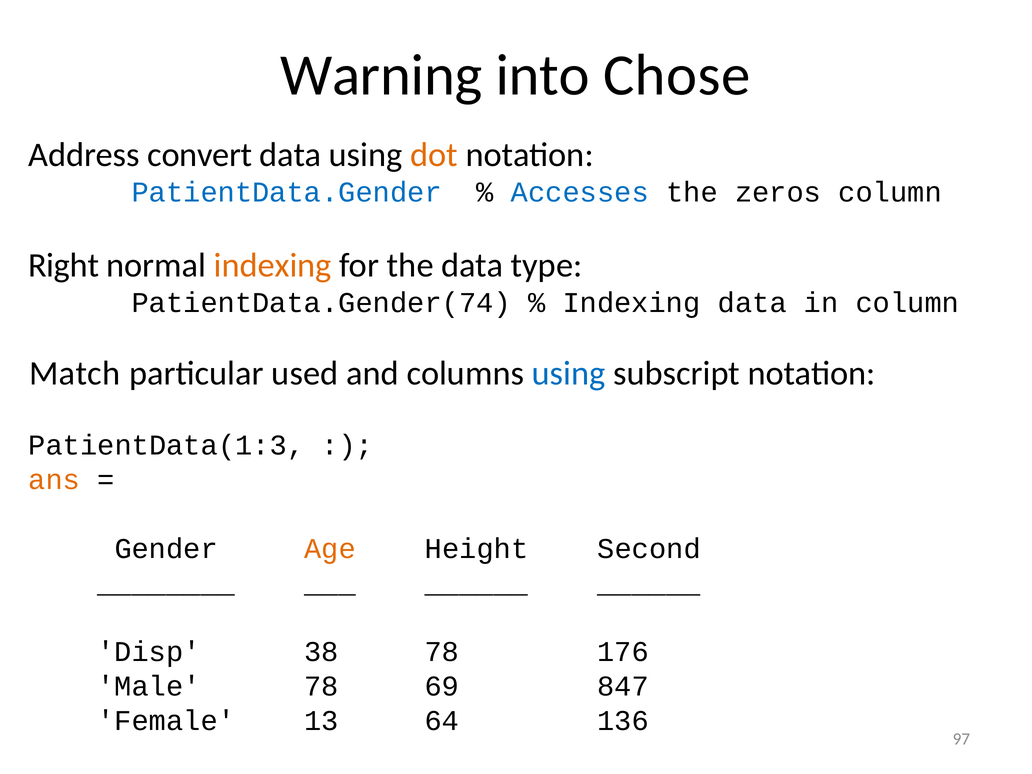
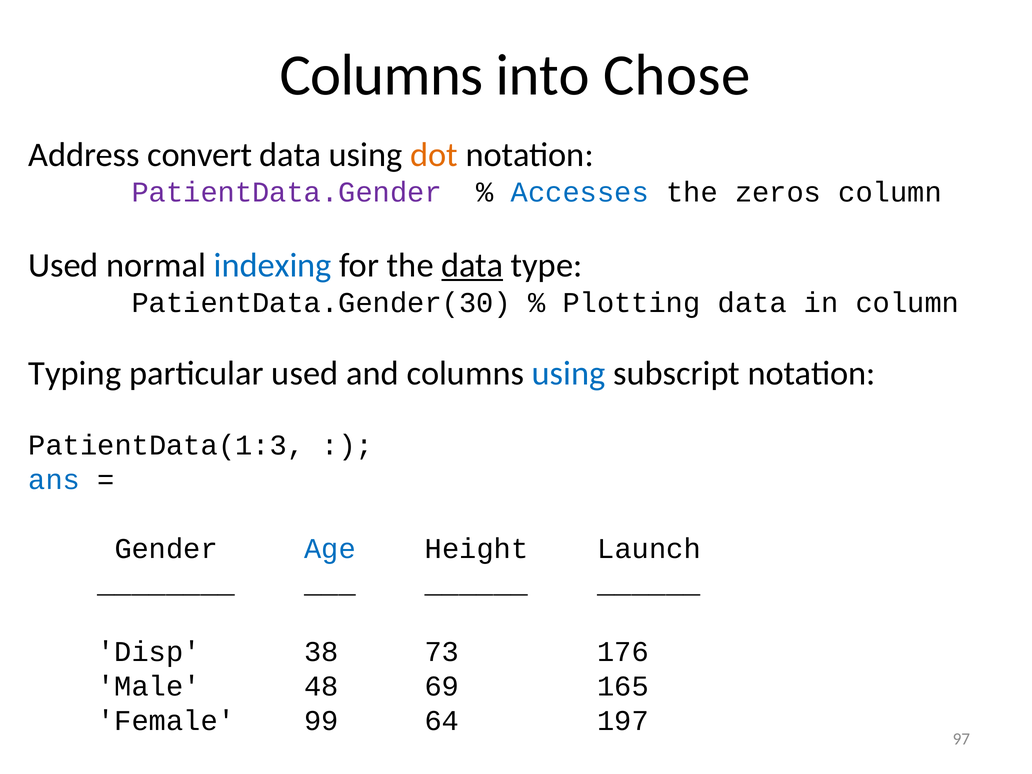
Warning at (381, 75): Warning -> Columns
PatientData.Gender colour: blue -> purple
Right at (64, 265): Right -> Used
indexing at (273, 265) colour: orange -> blue
data at (472, 265) underline: none -> present
PatientData.Gender(74: PatientData.Gender(74 -> PatientData.Gender(30
Indexing at (631, 303): Indexing -> Plotting
Match: Match -> Typing
ans colour: orange -> blue
Age colour: orange -> blue
Second: Second -> Launch
38 78: 78 -> 73
Male 78: 78 -> 48
847: 847 -> 165
13: 13 -> 99
136: 136 -> 197
